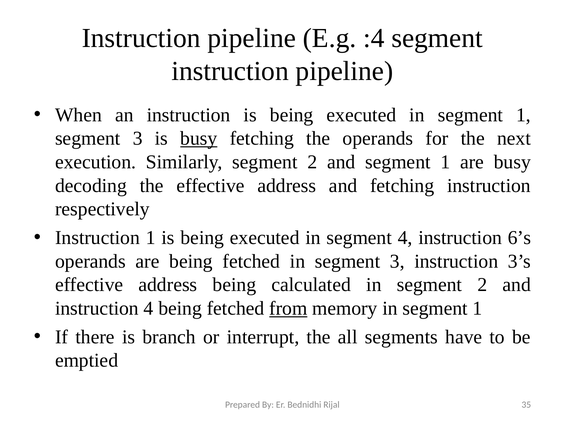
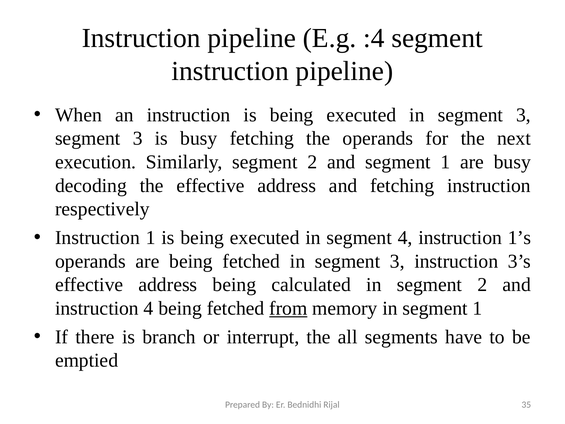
executed in segment 1: 1 -> 3
busy at (199, 138) underline: present -> none
6’s: 6’s -> 1’s
